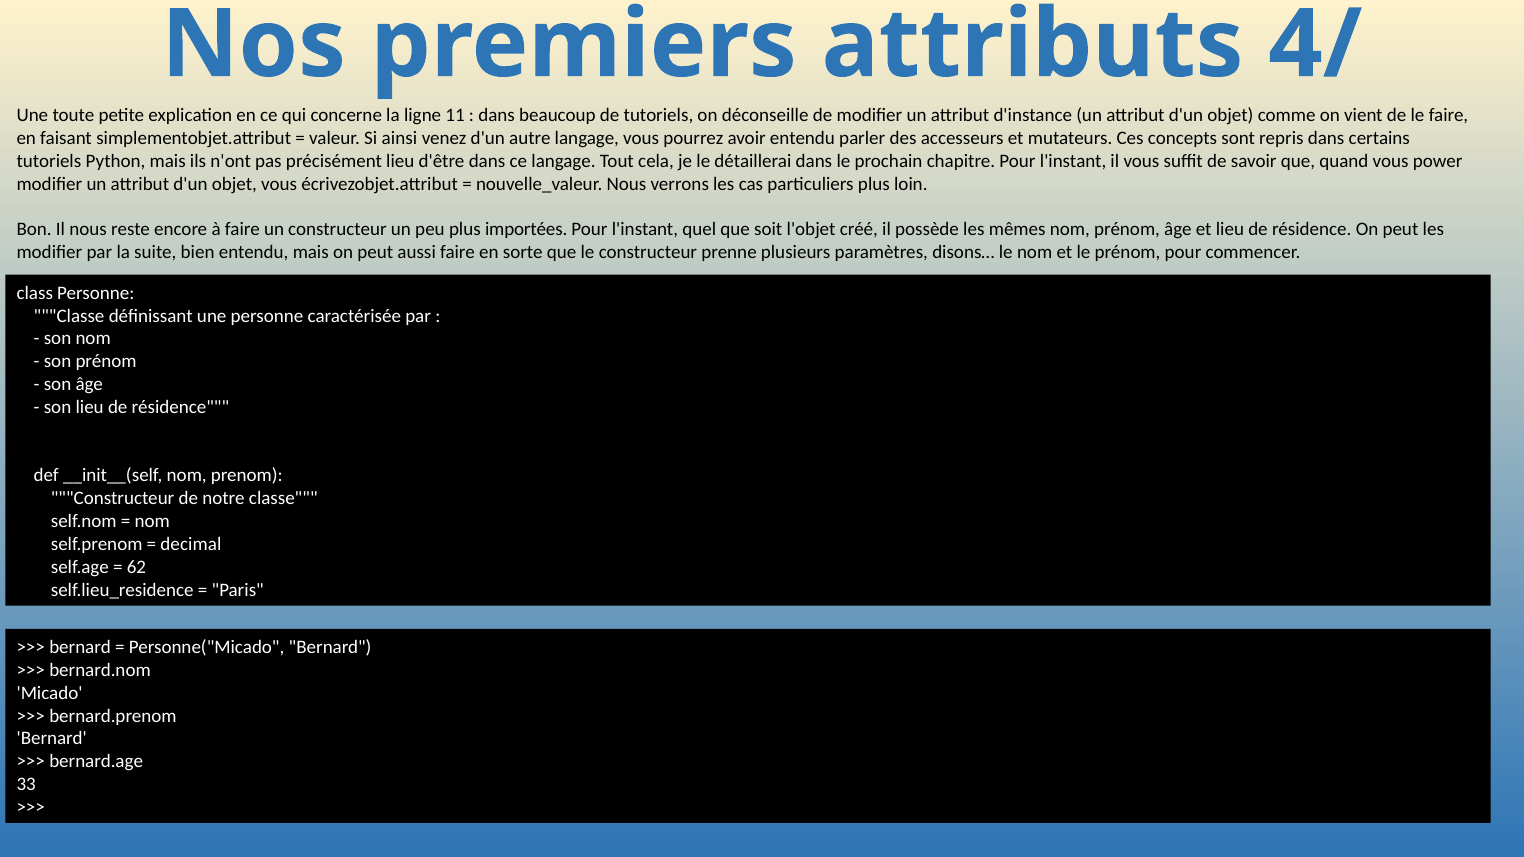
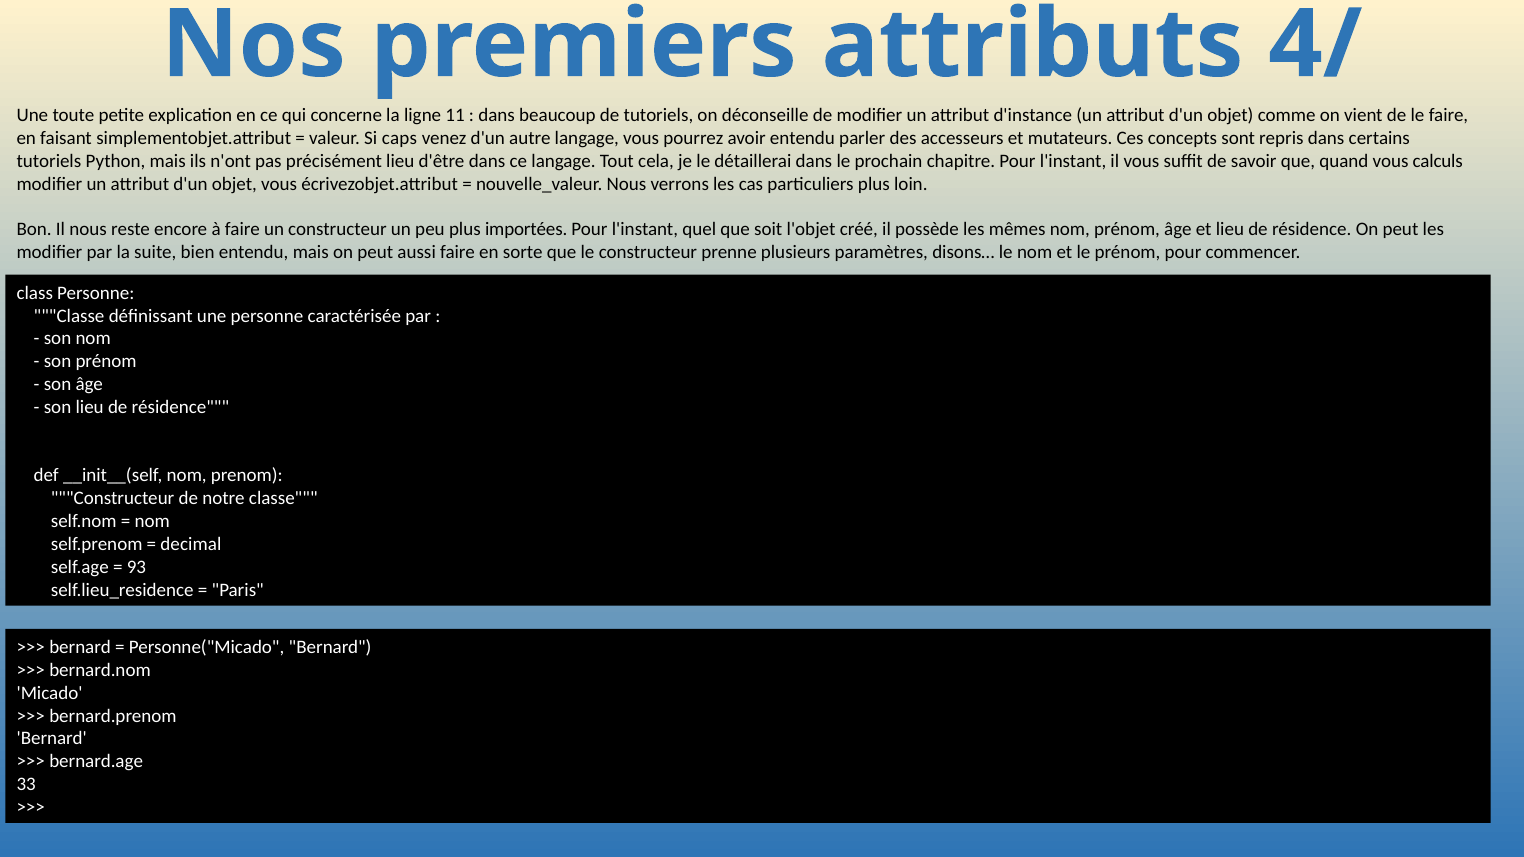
ainsi: ainsi -> caps
power: power -> calculs
62: 62 -> 93
